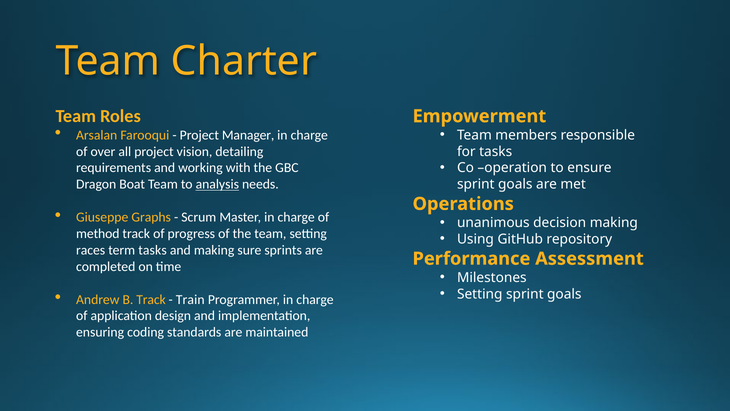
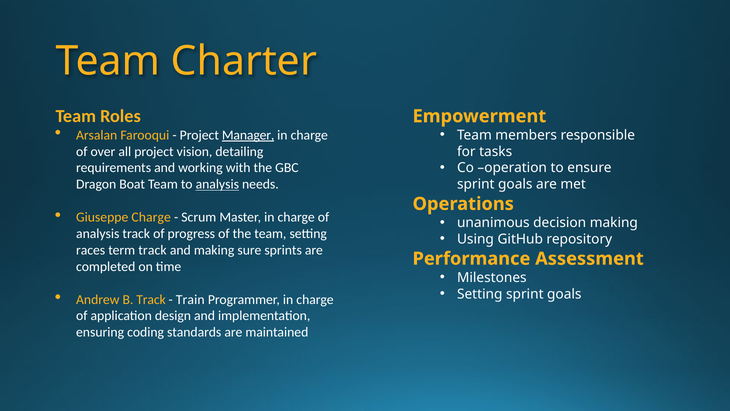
Manager underline: none -> present
Giuseppe Graphs: Graphs -> Charge
method at (98, 234): method -> analysis
term tasks: tasks -> track
